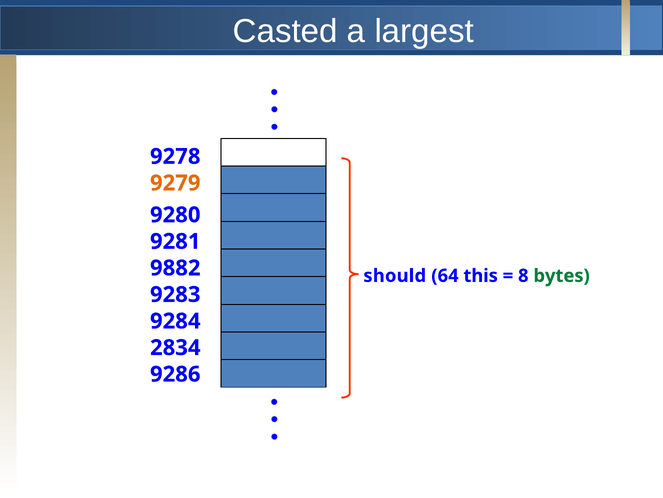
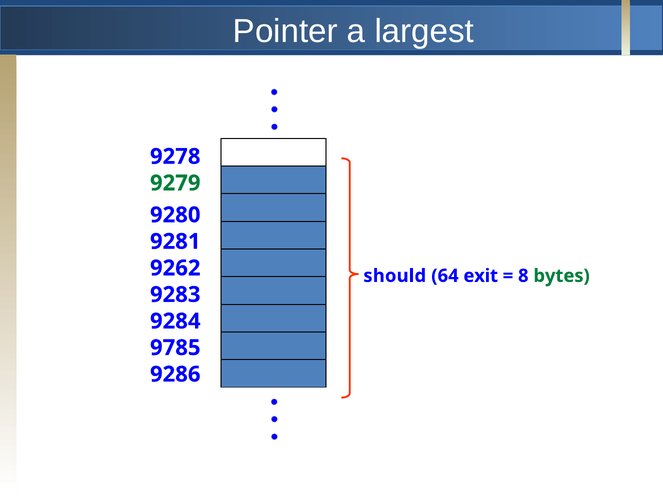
Casted: Casted -> Pointer
9279 colour: orange -> green
9882: 9882 -> 9262
this: this -> exit
2834: 2834 -> 9785
